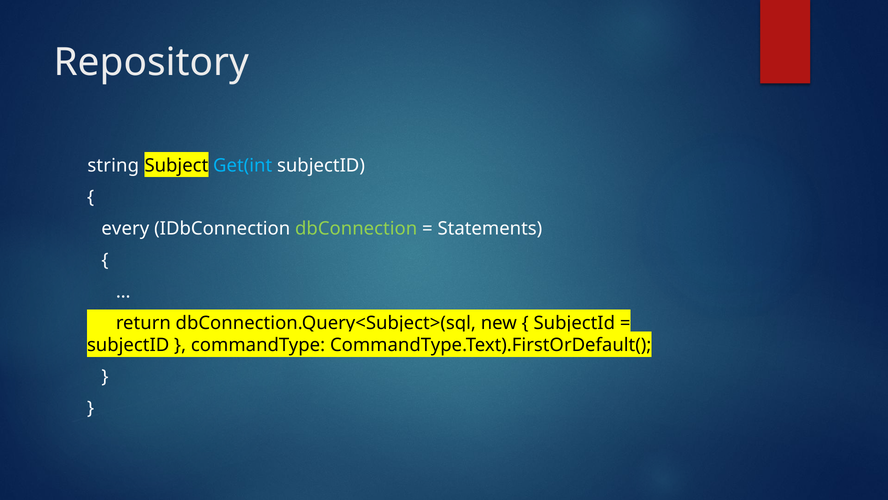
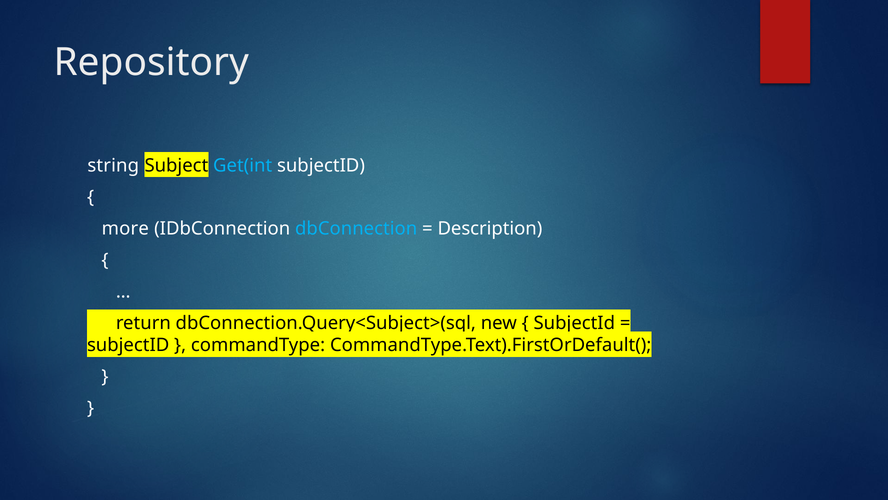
every: every -> more
dbConnection colour: light green -> light blue
Statements: Statements -> Description
